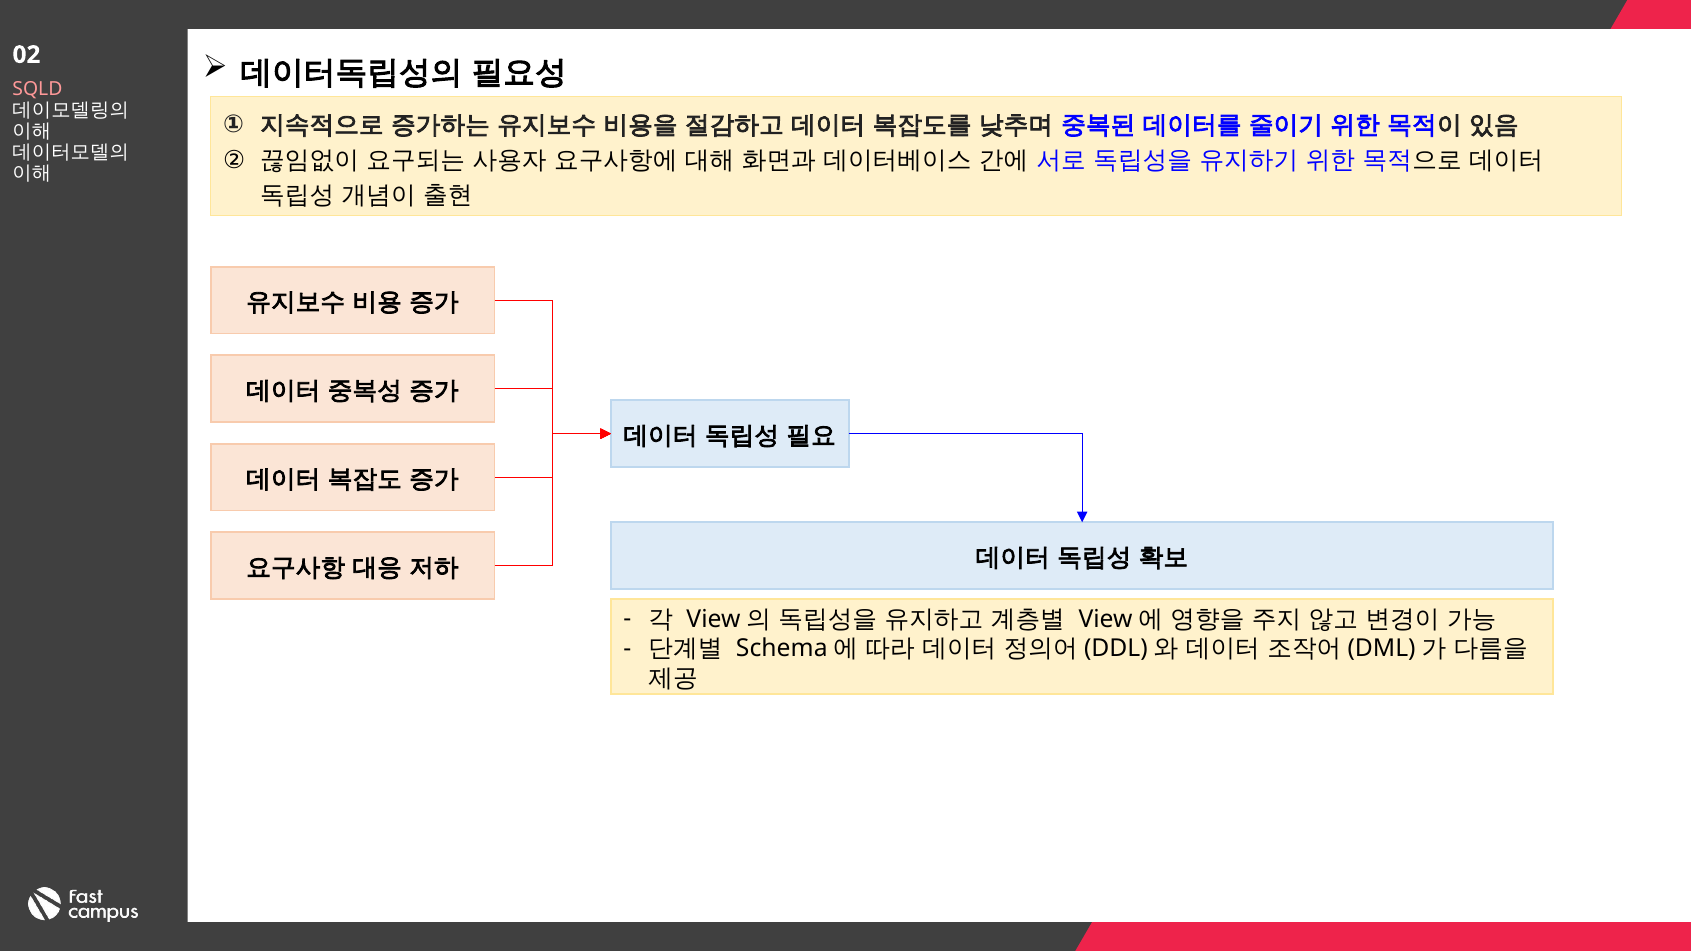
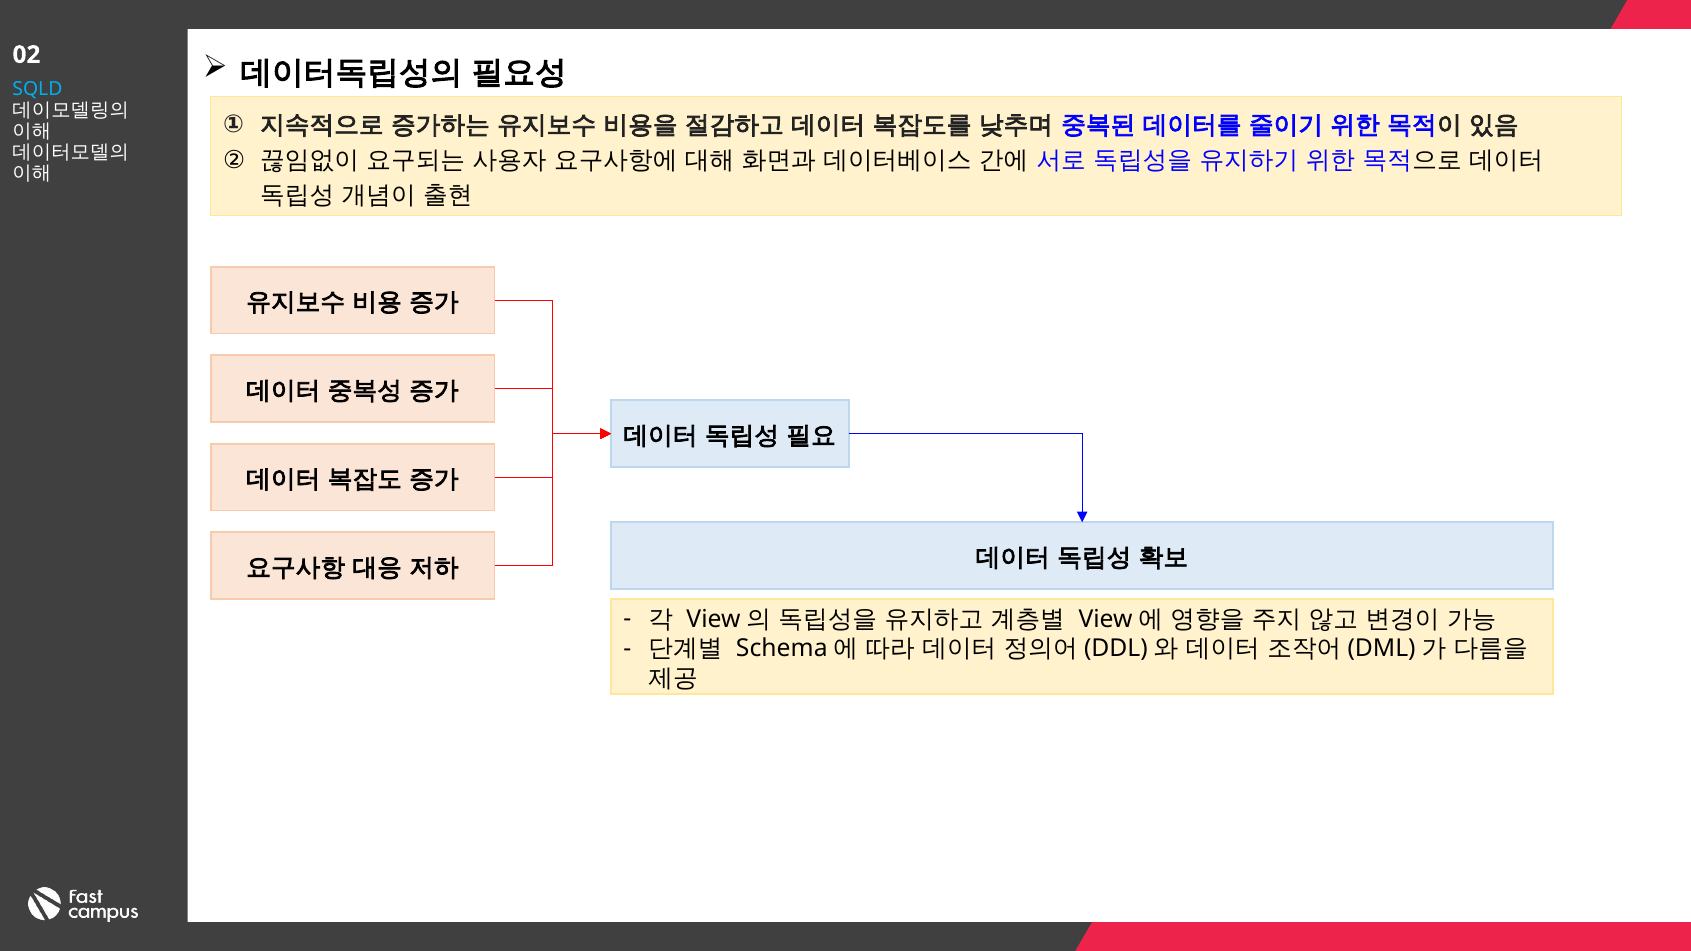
SQLD colour: pink -> light blue
